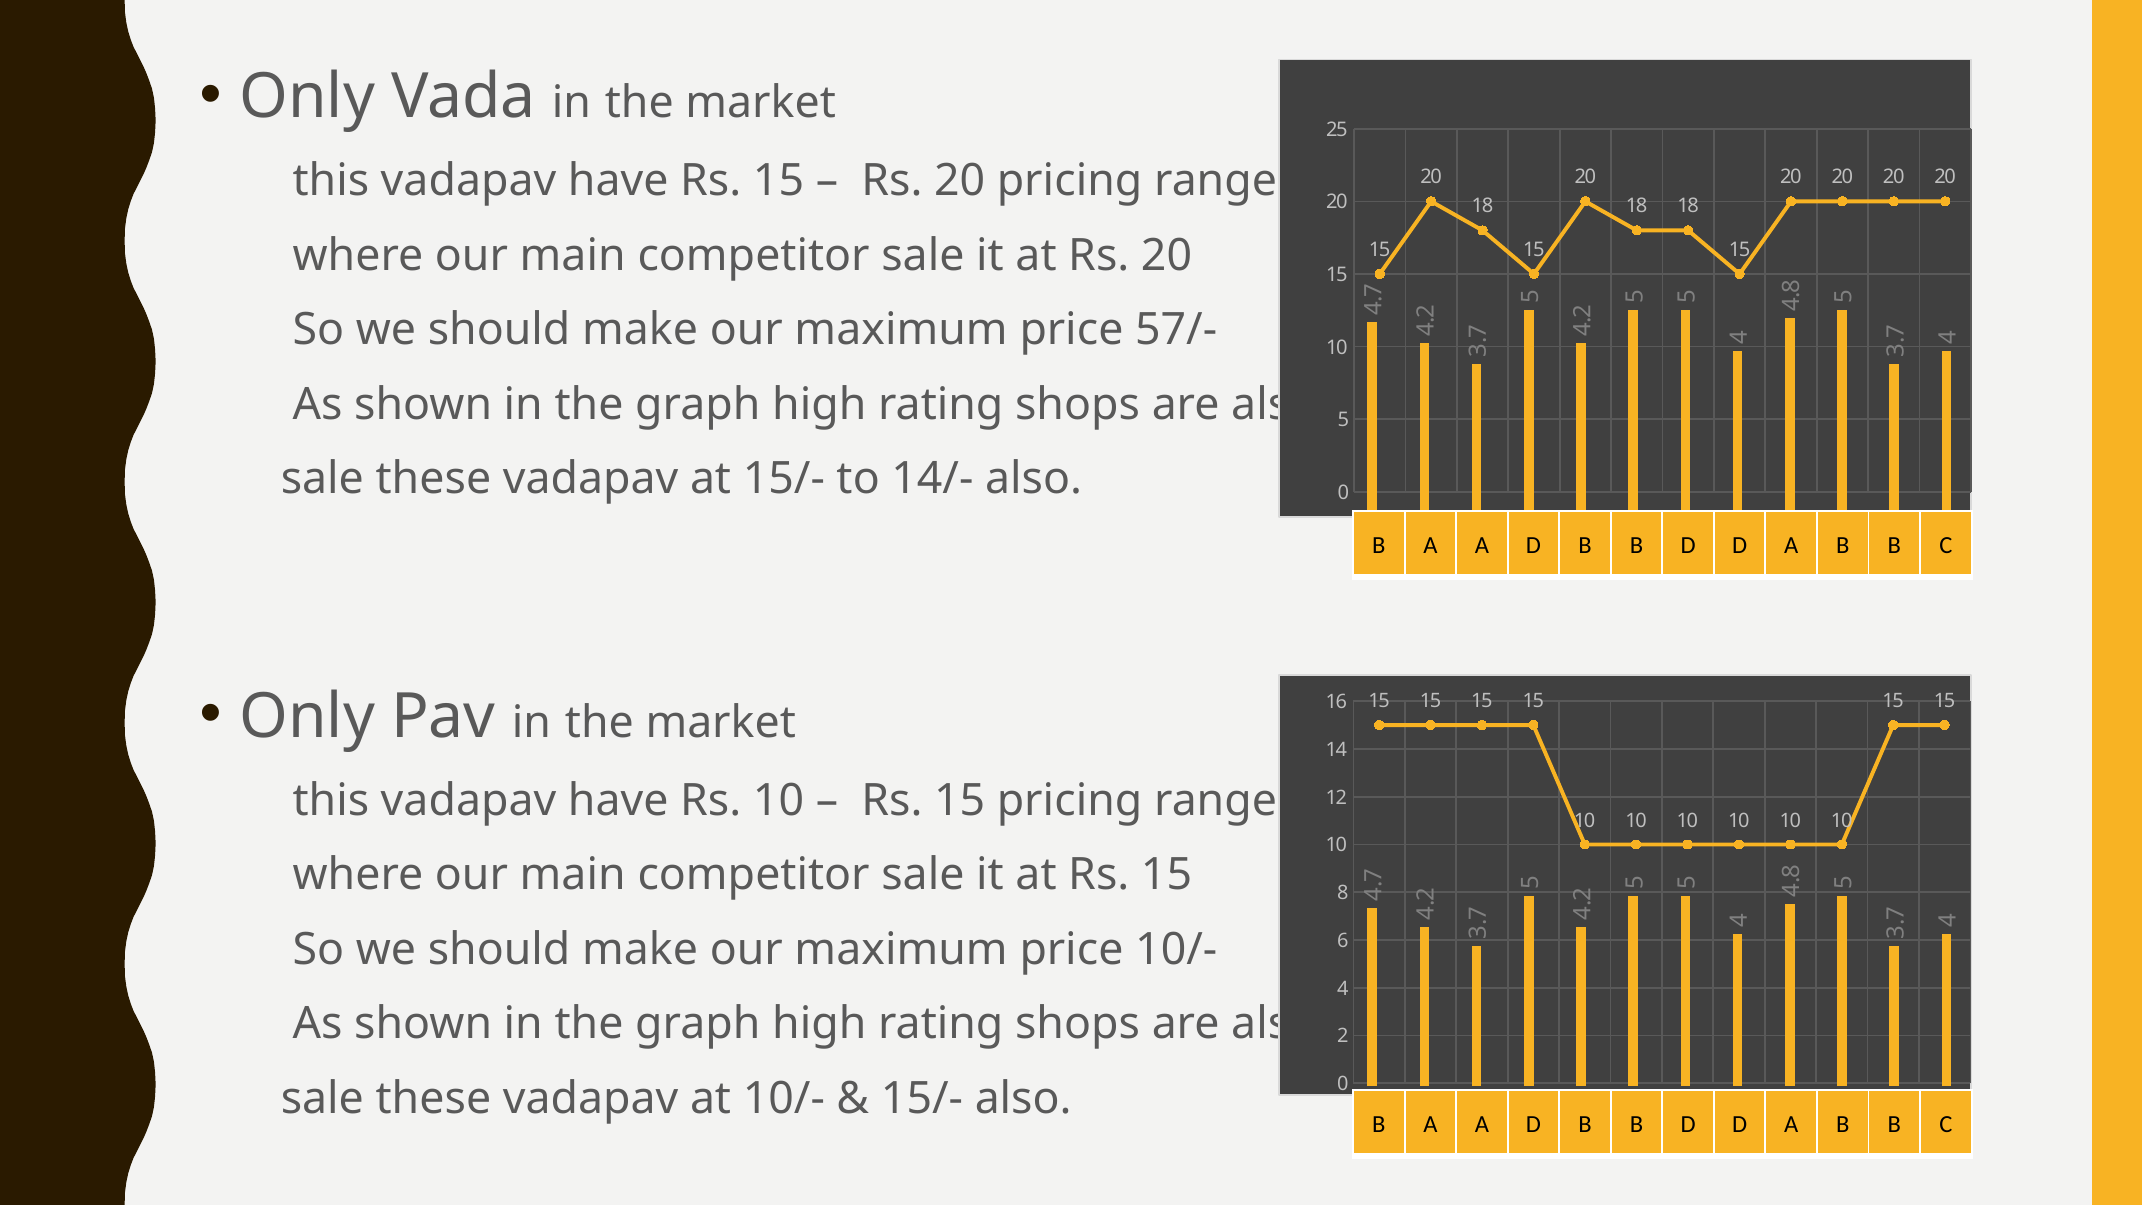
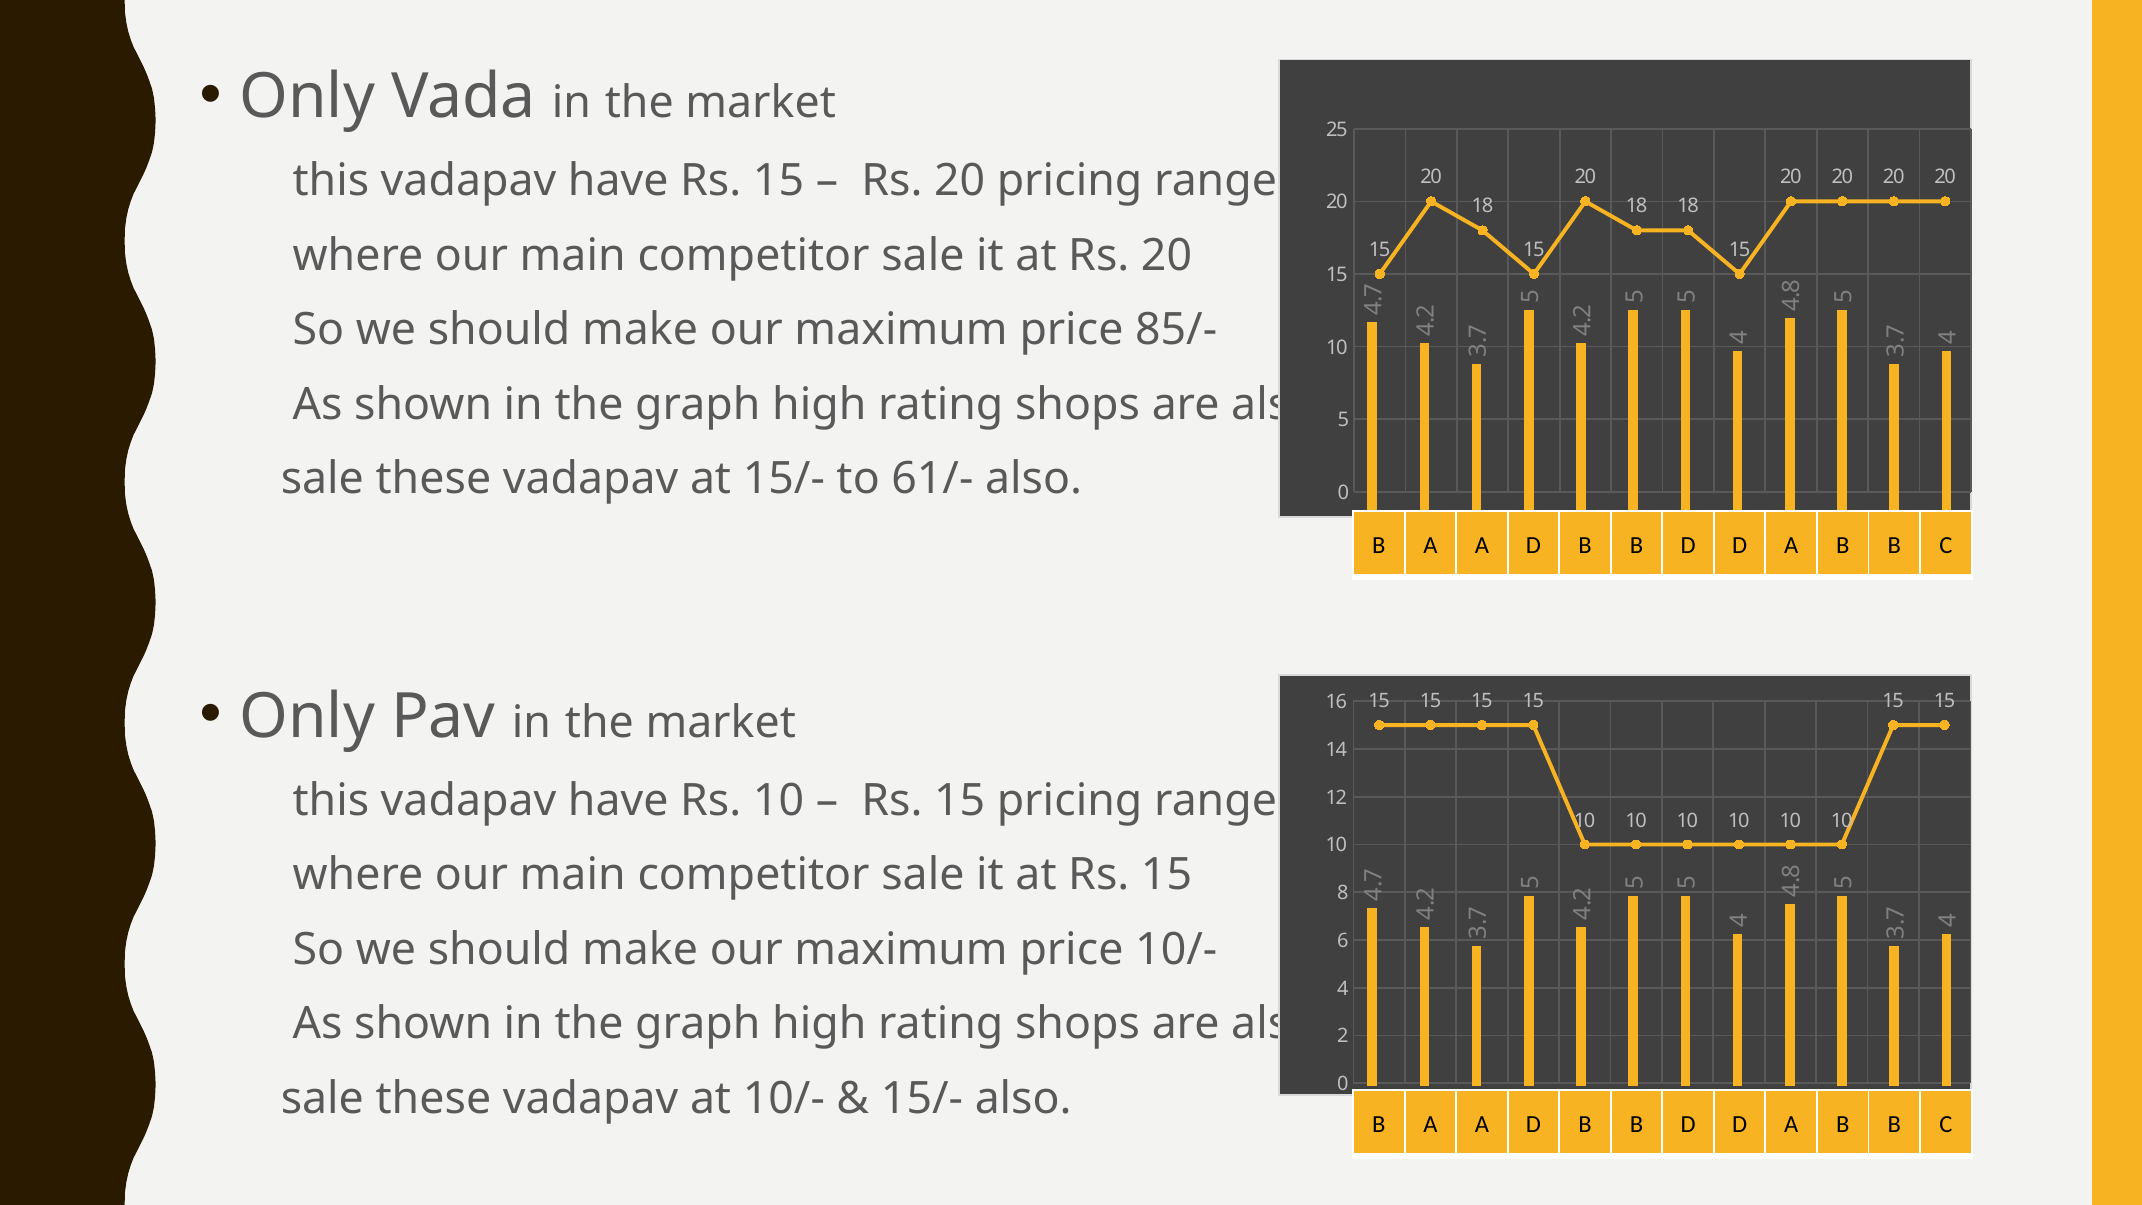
57/-: 57/- -> 85/-
14/-: 14/- -> 61/-
